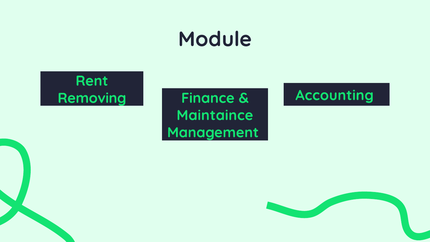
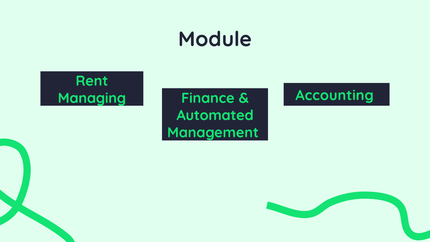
Removing: Removing -> Managing
Maintaince: Maintaince -> Automated
